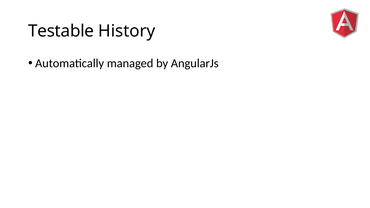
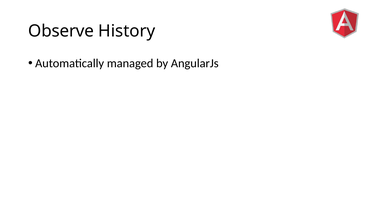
Testable: Testable -> Observe
